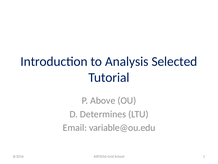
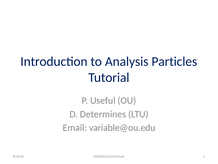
Selected: Selected -> Particles
Above: Above -> Useful
